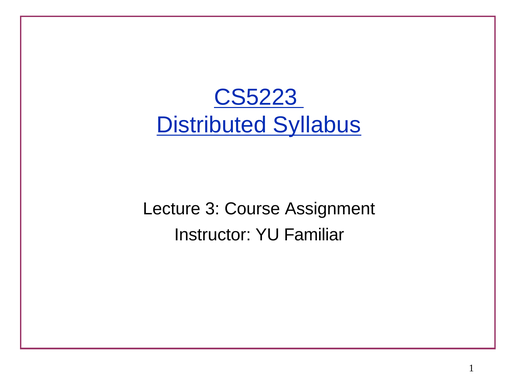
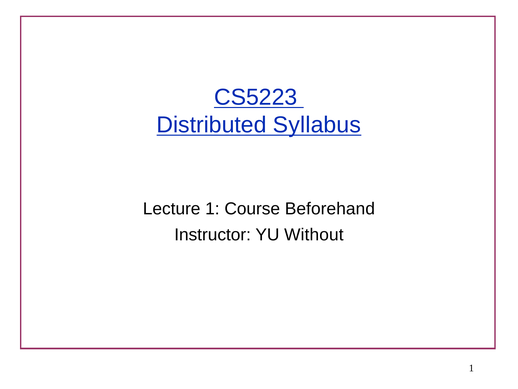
Lecture 3: 3 -> 1
Assignment: Assignment -> Beforehand
Familiar: Familiar -> Without
